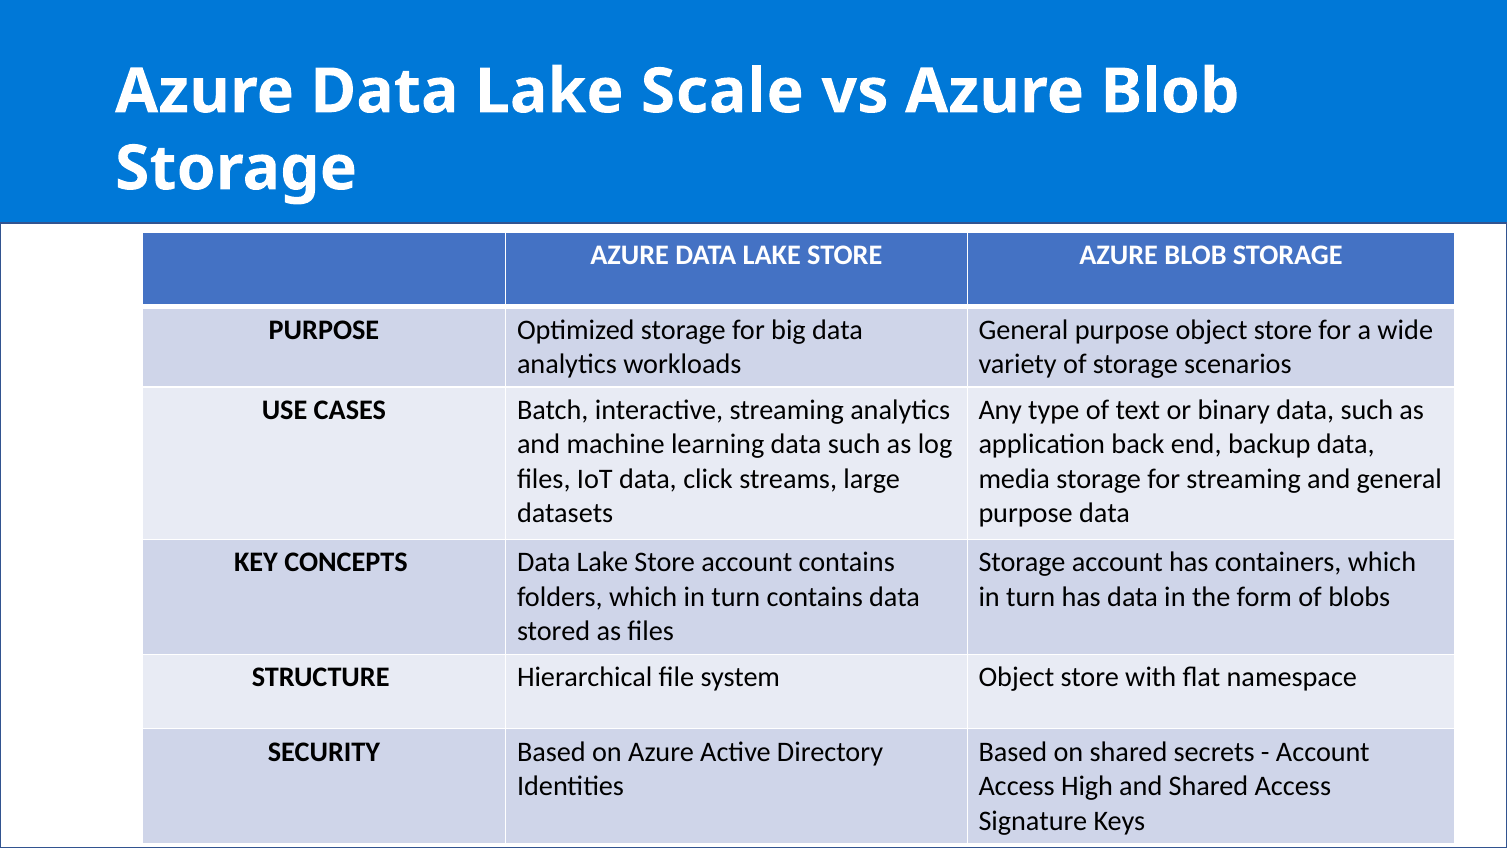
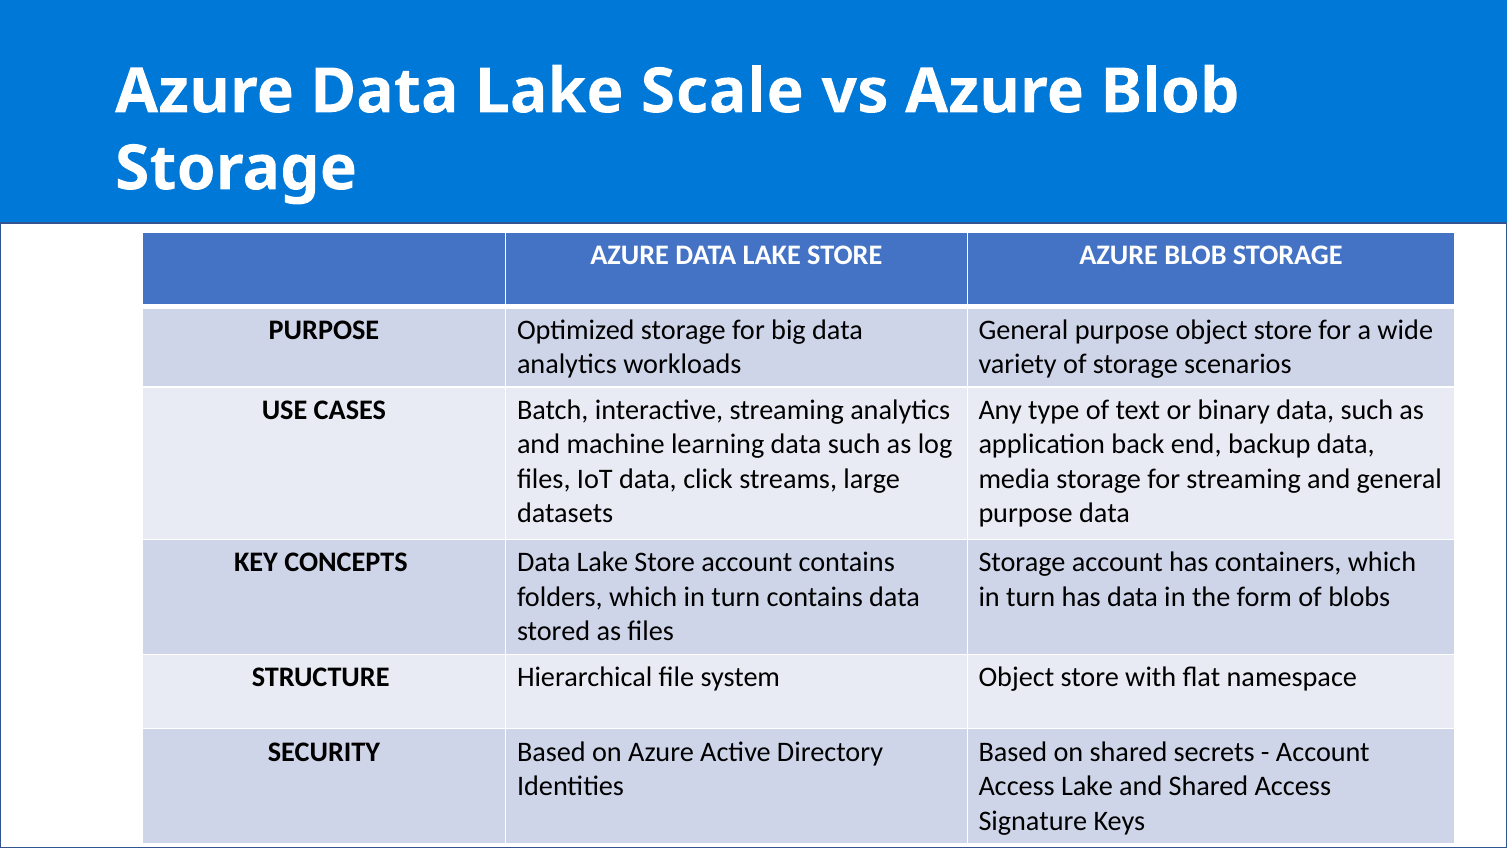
Access High: High -> Lake
